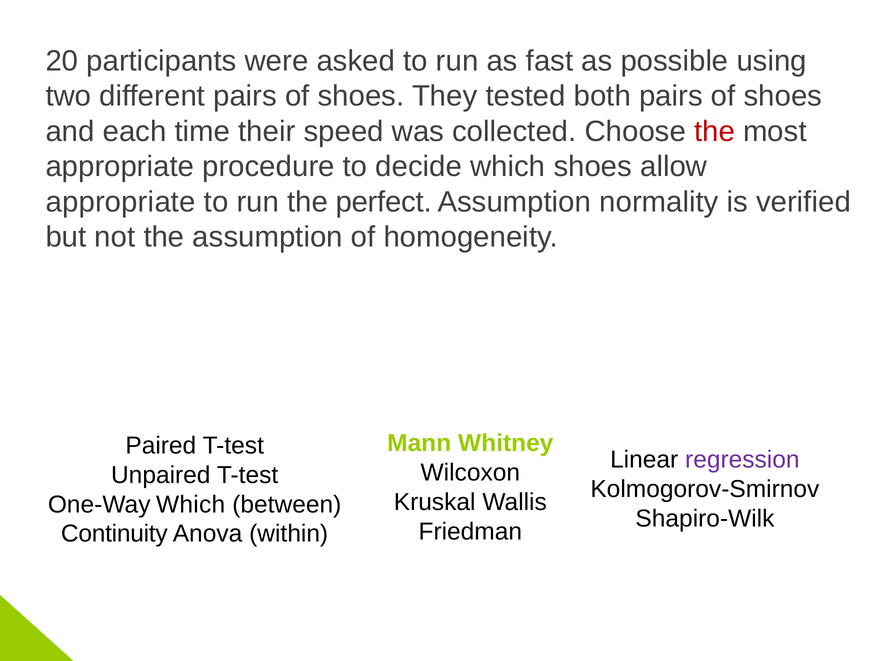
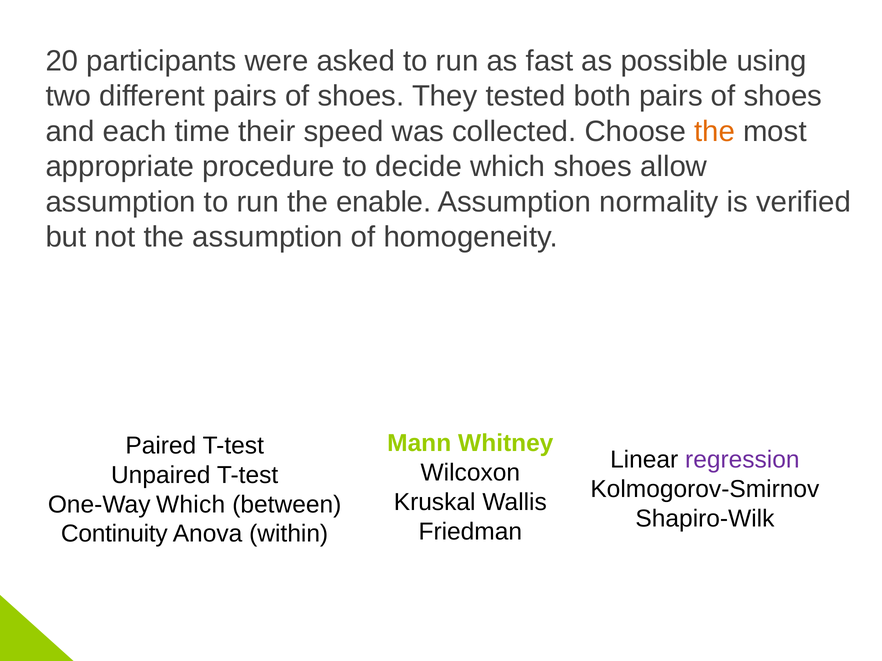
the at (714, 131) colour: red -> orange
appropriate at (121, 202): appropriate -> assumption
perfect: perfect -> enable
